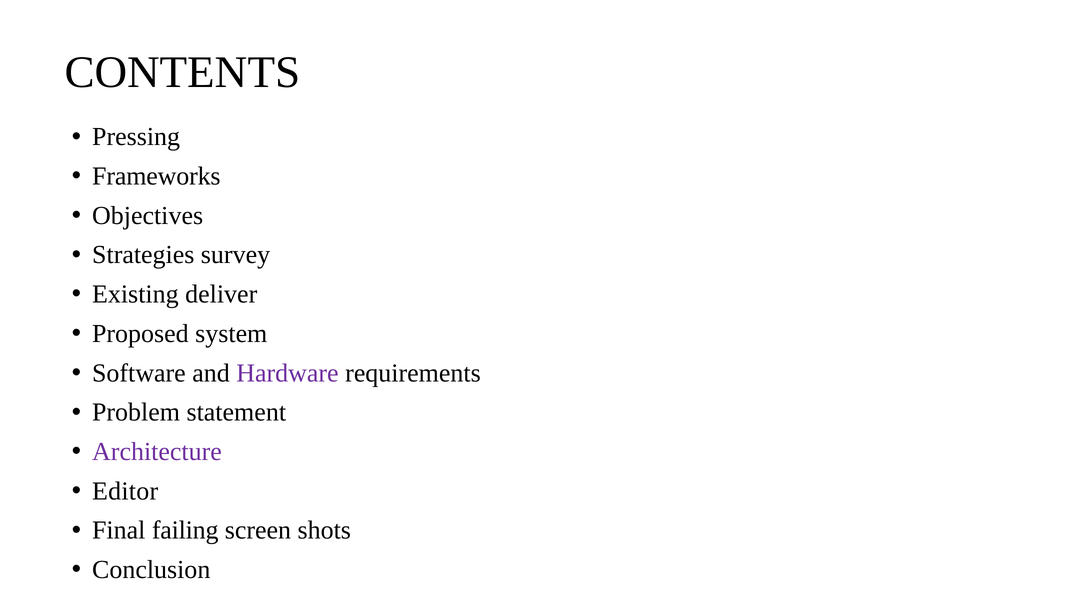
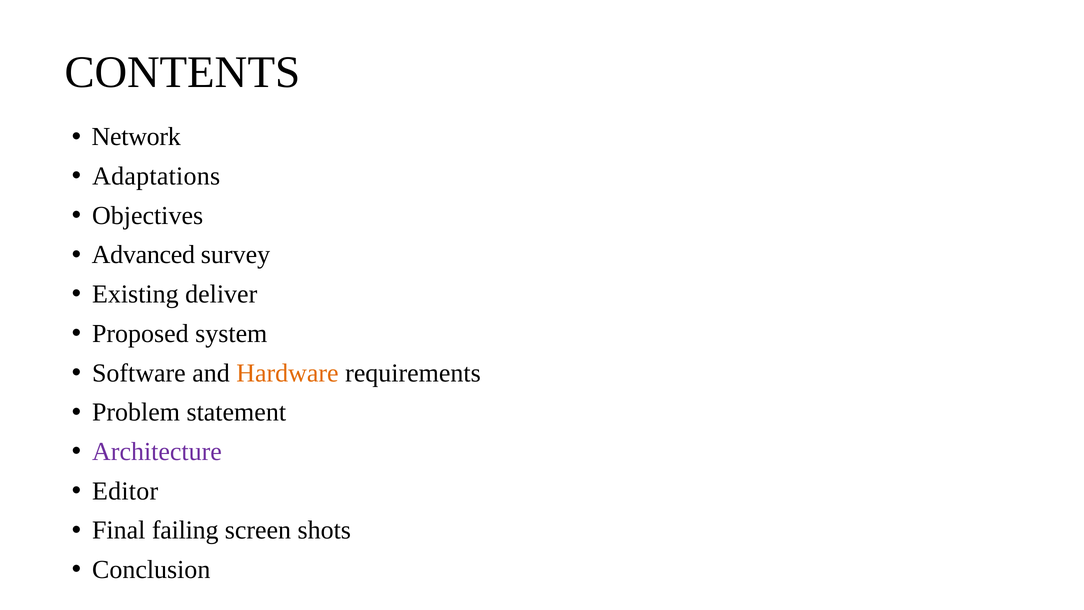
Pressing: Pressing -> Network
Frameworks: Frameworks -> Adaptations
Strategies: Strategies -> Advanced
Hardware colour: purple -> orange
